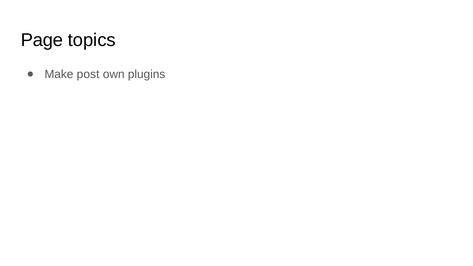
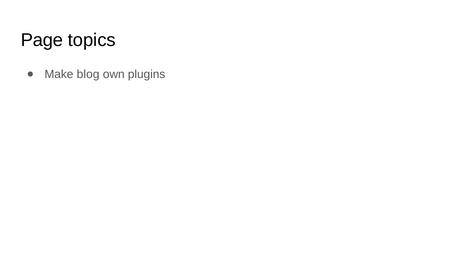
post: post -> blog
